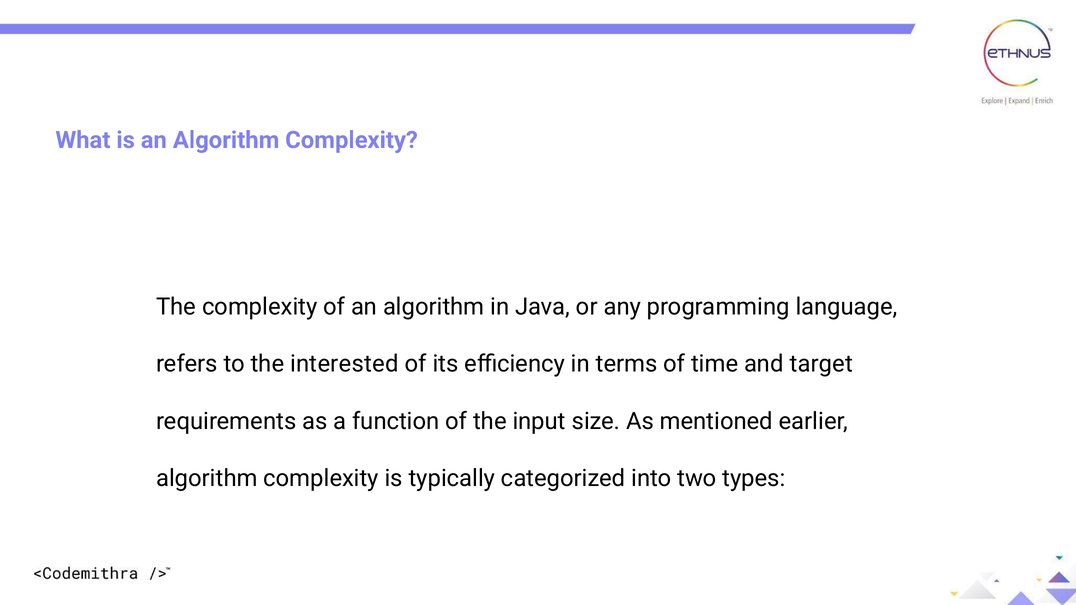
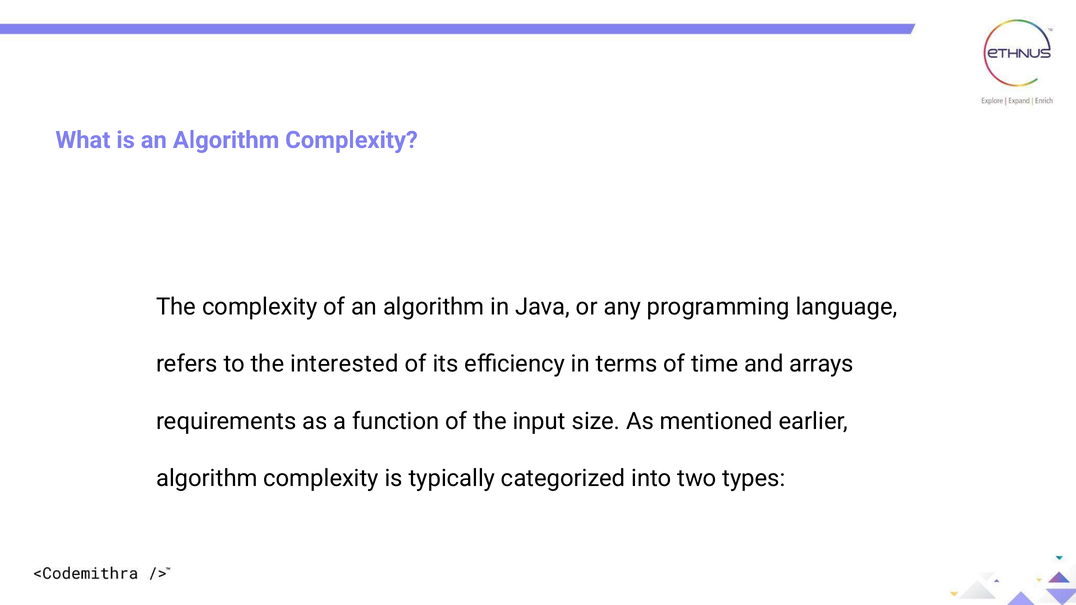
target: target -> arrays
